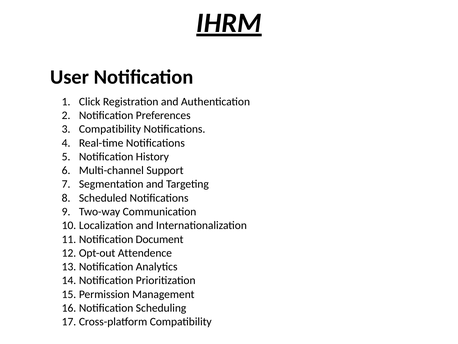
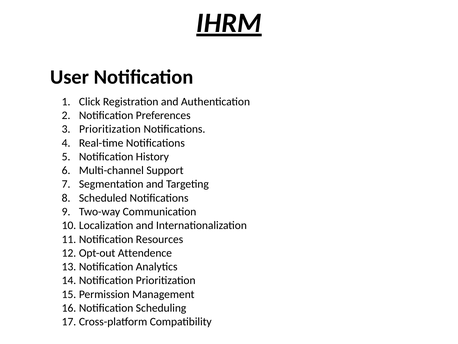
Compatibility at (110, 129): Compatibility -> Prioritization
Document: Document -> Resources
